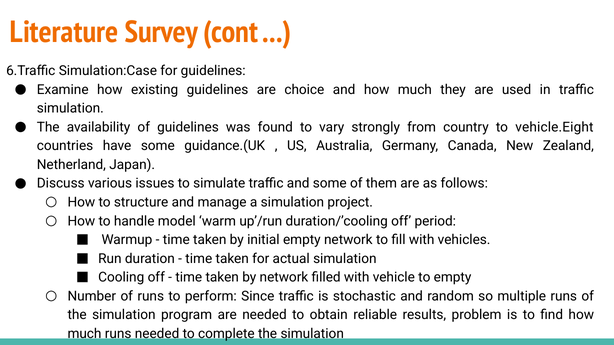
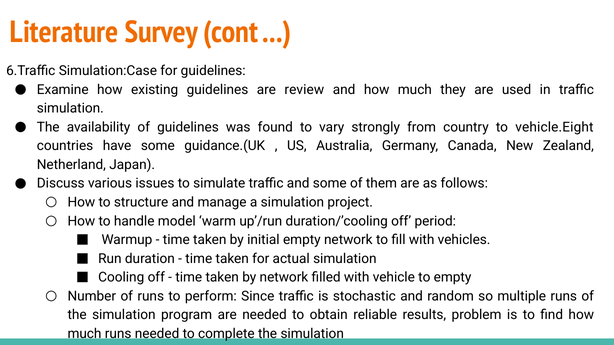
choice: choice -> review
